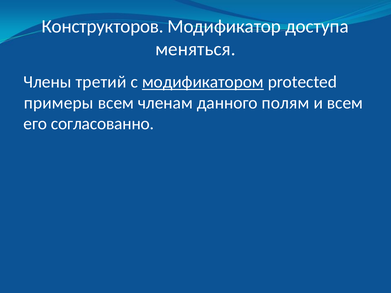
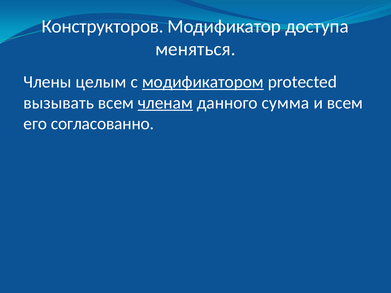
третий: третий -> целым
примеры: примеры -> вызывать
членам underline: none -> present
полям: полям -> сумма
